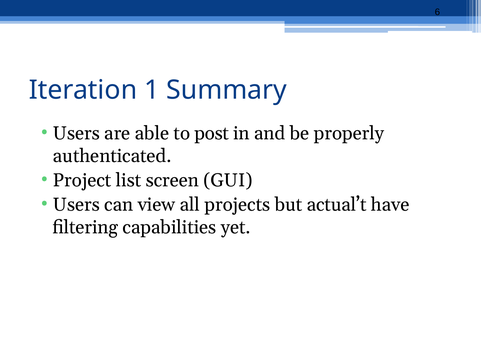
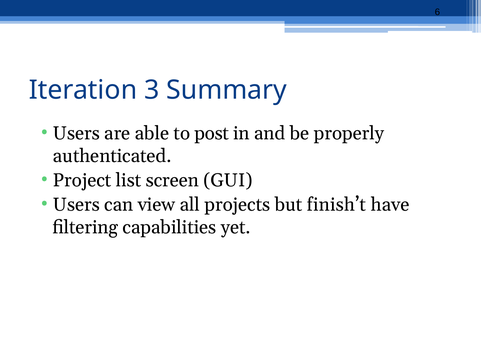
1: 1 -> 3
actual’t: actual’t -> finish’t
